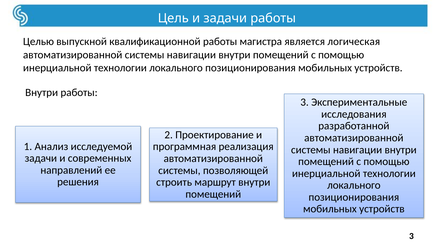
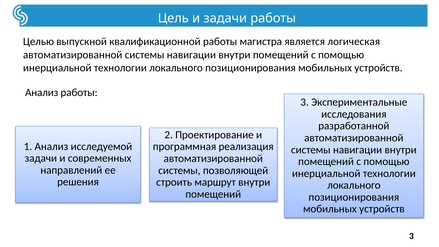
Внутри at (42, 92): Внутри -> Анализ
